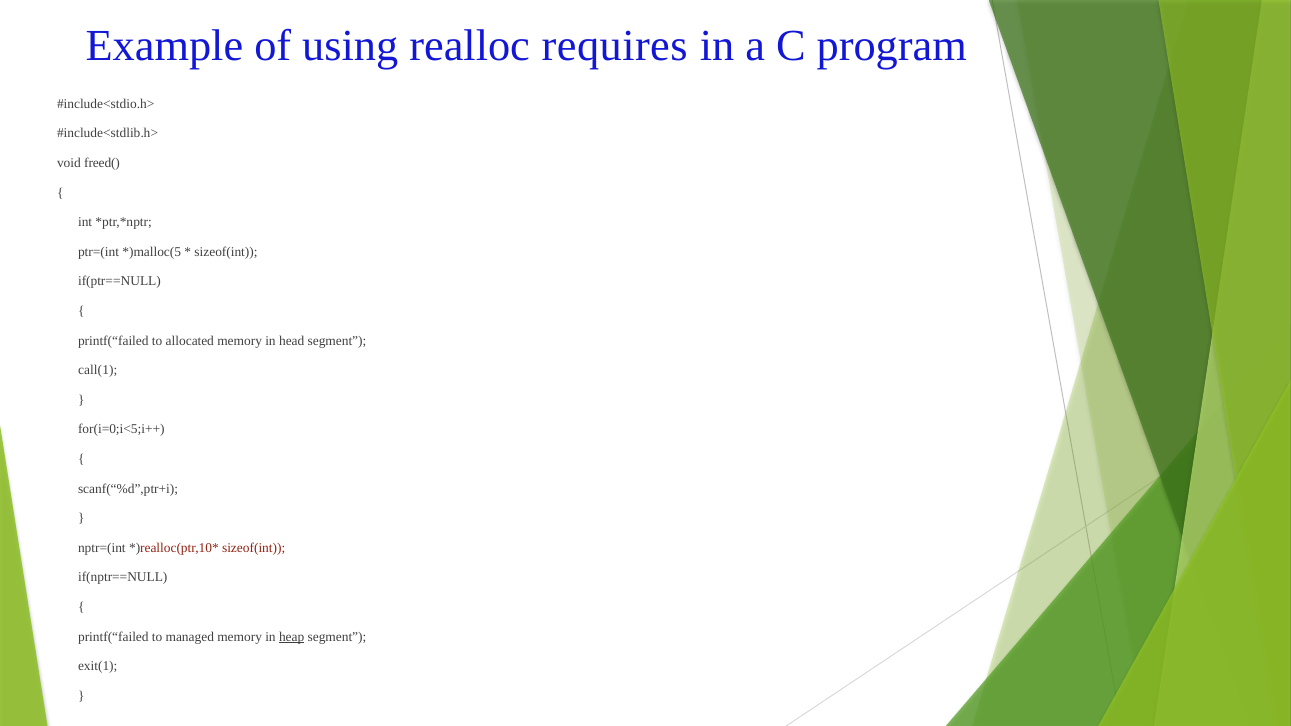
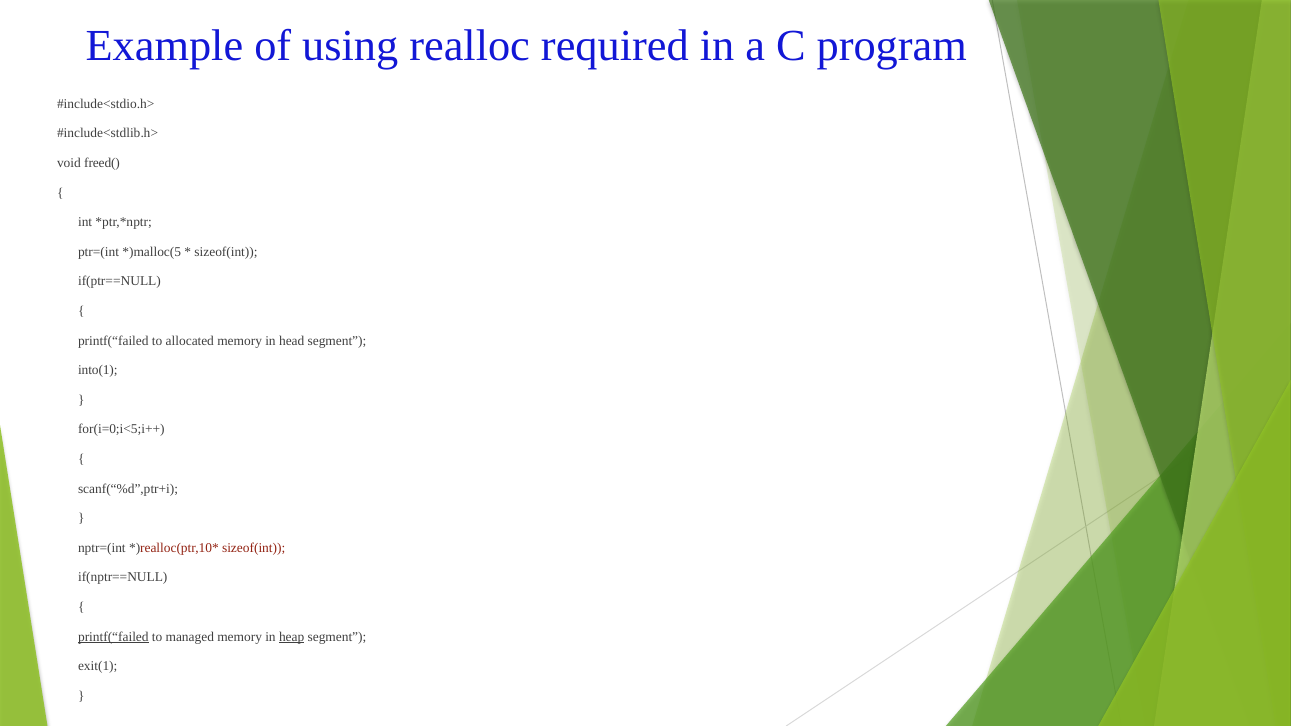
requires: requires -> required
call(1: call(1 -> into(1
printf(“failed at (113, 637) underline: none -> present
